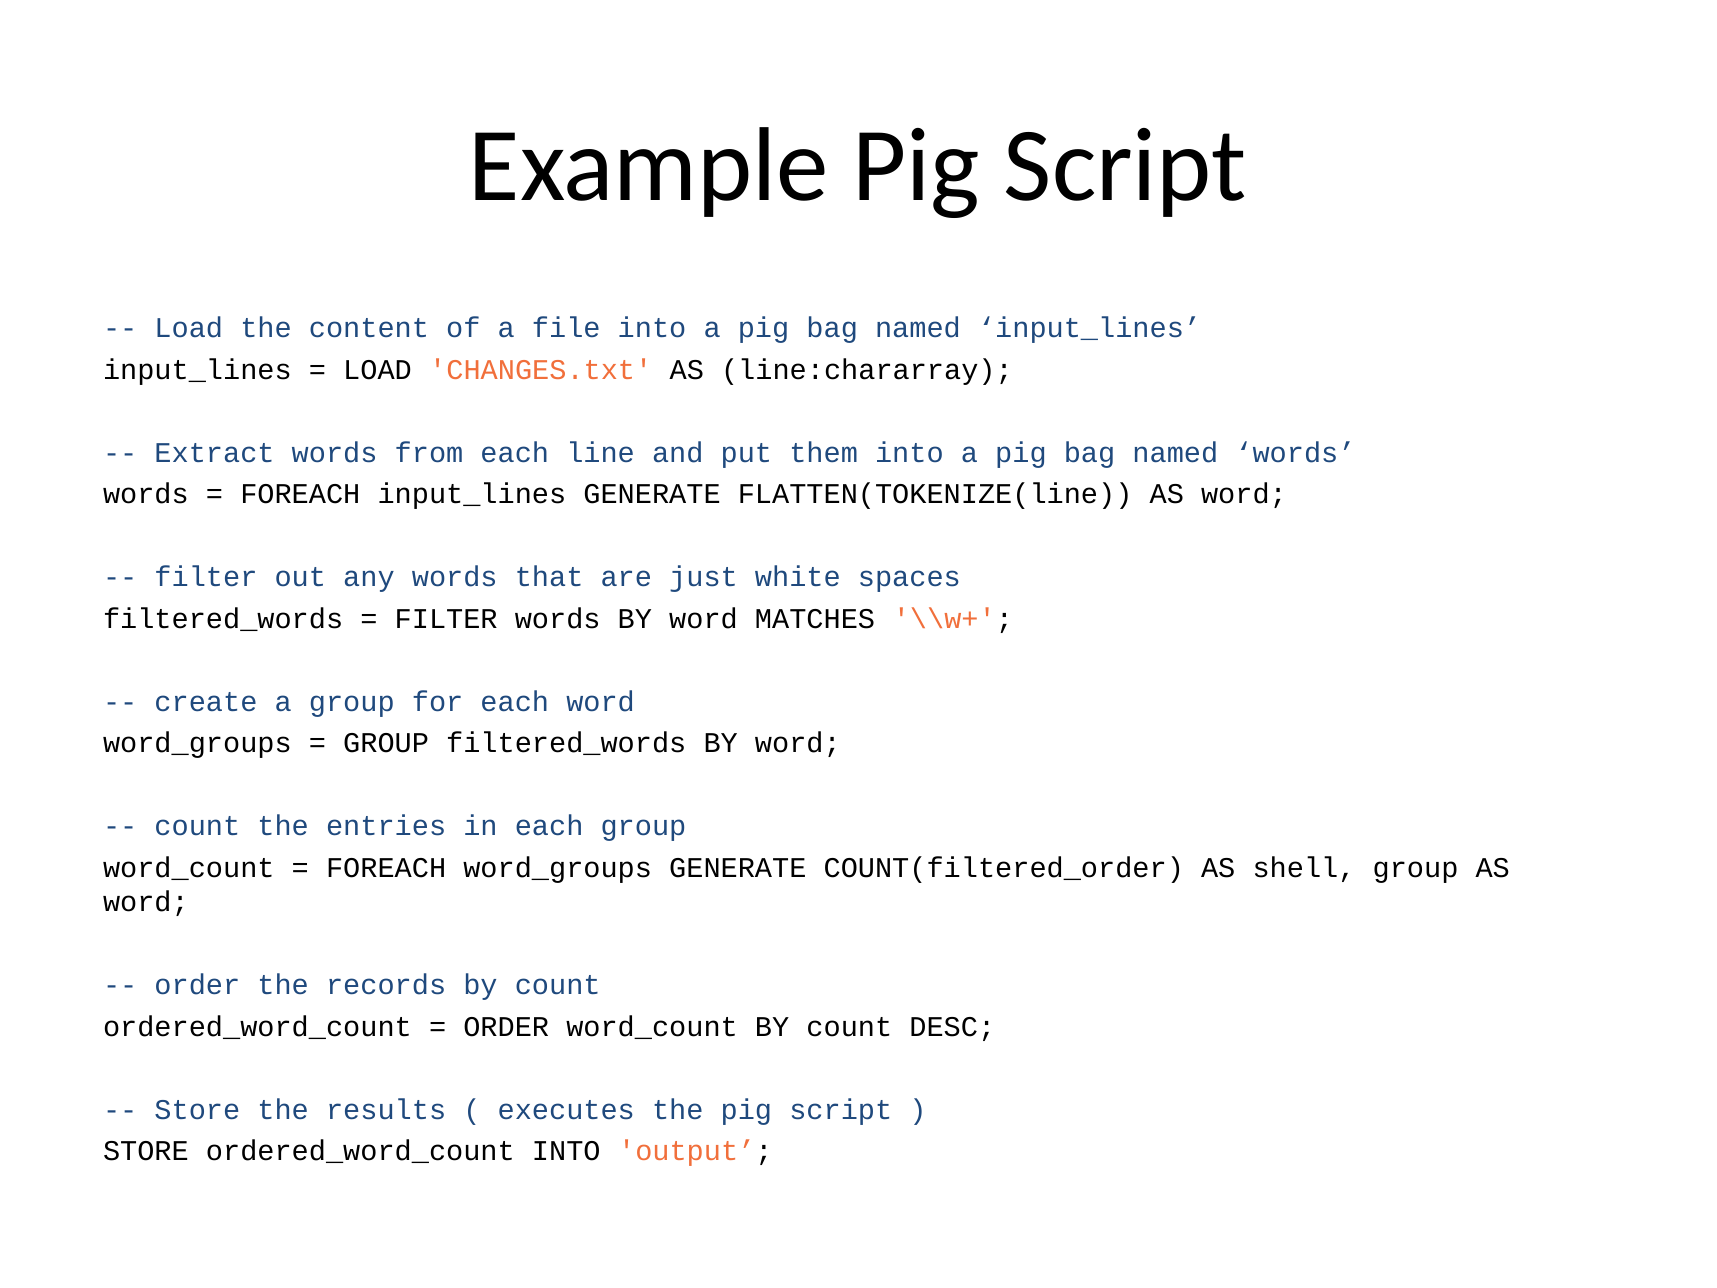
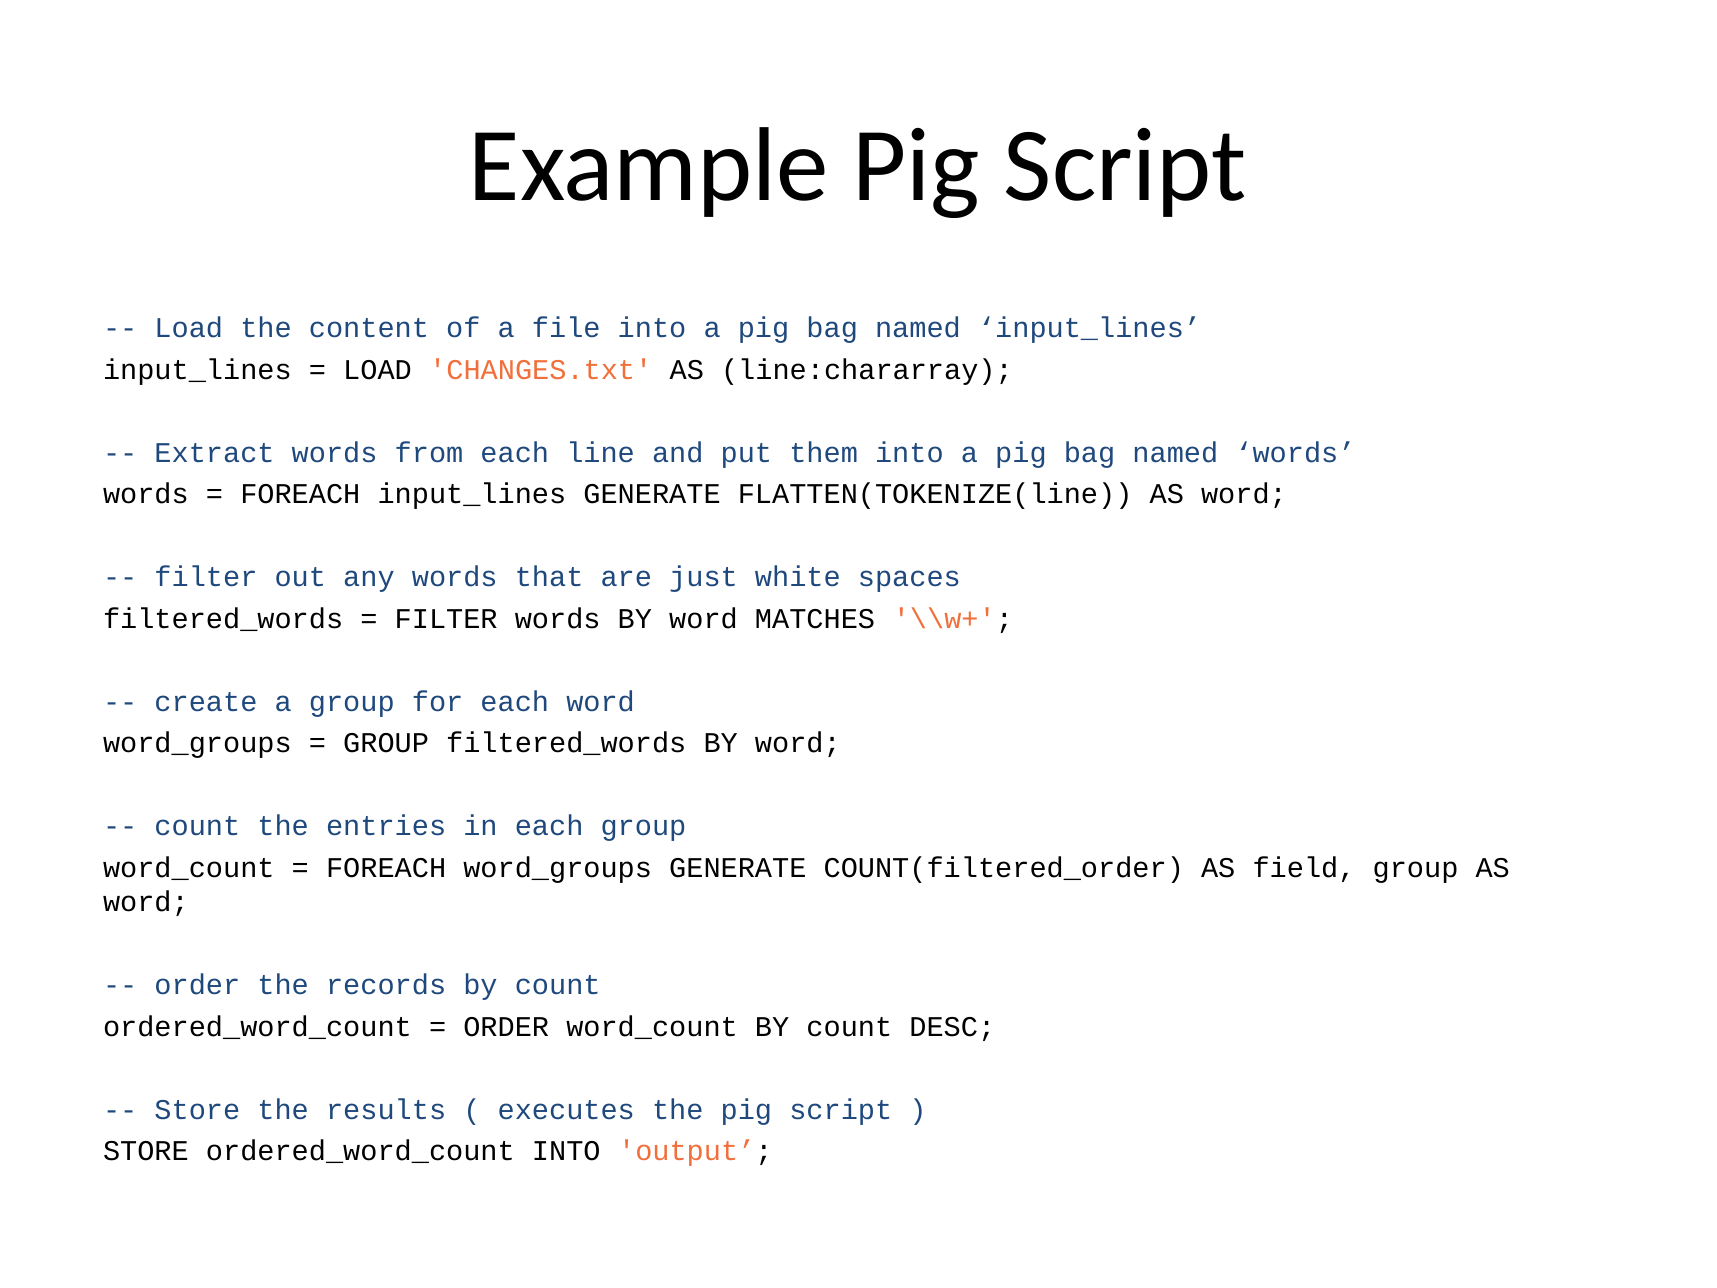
shell: shell -> field
